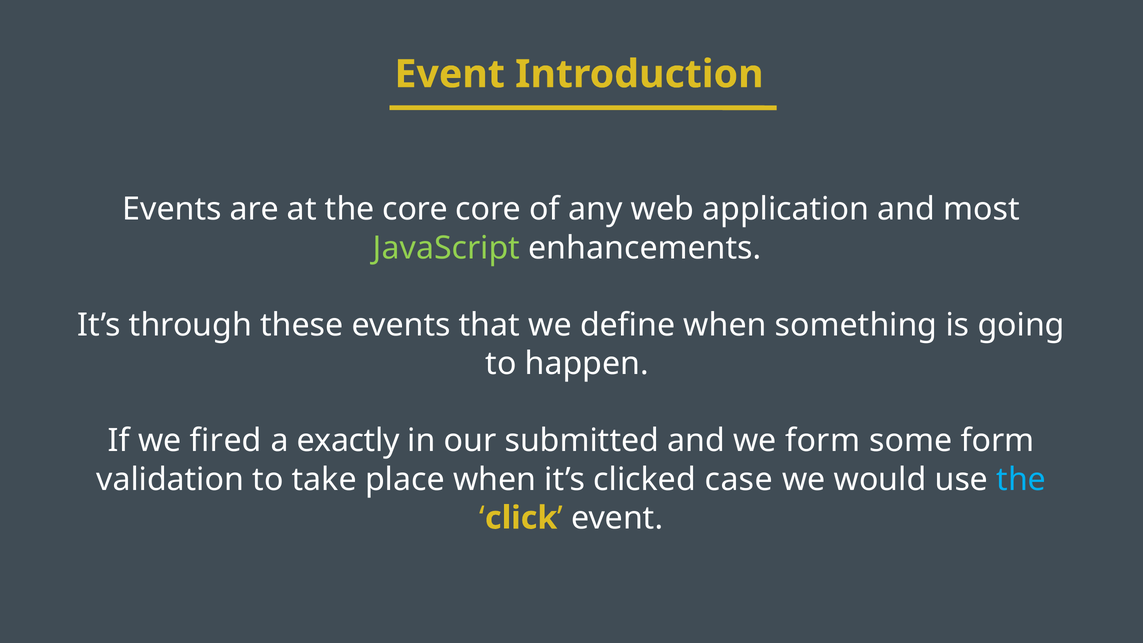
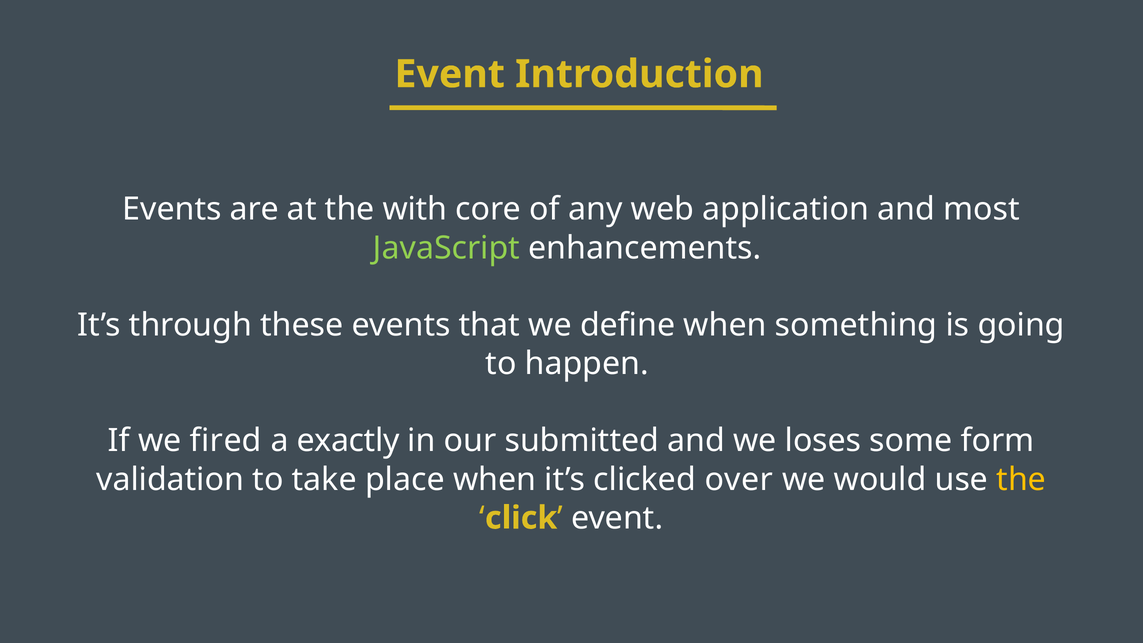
the core: core -> with
we form: form -> loses
case: case -> over
the at (1021, 479) colour: light blue -> yellow
